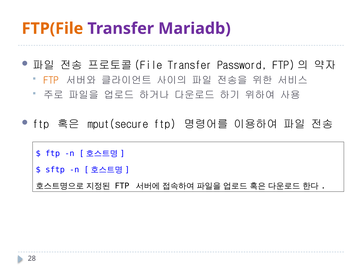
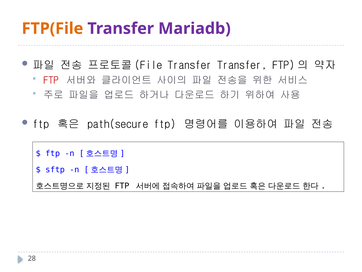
Transfer Password: Password -> Transfer
FTP at (51, 80) colour: orange -> red
mput(secure: mput(secure -> path(secure
